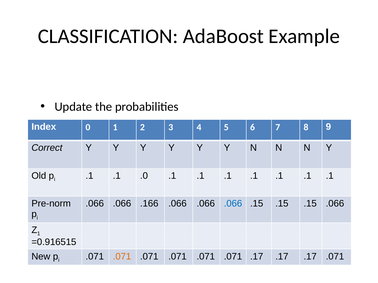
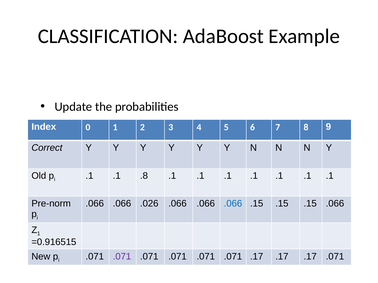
.0: .0 -> .8
.166: .166 -> .026
.071 at (122, 257) colour: orange -> purple
